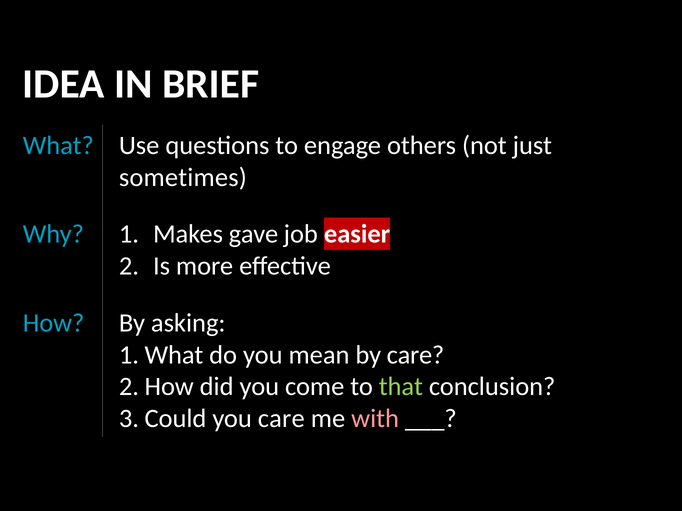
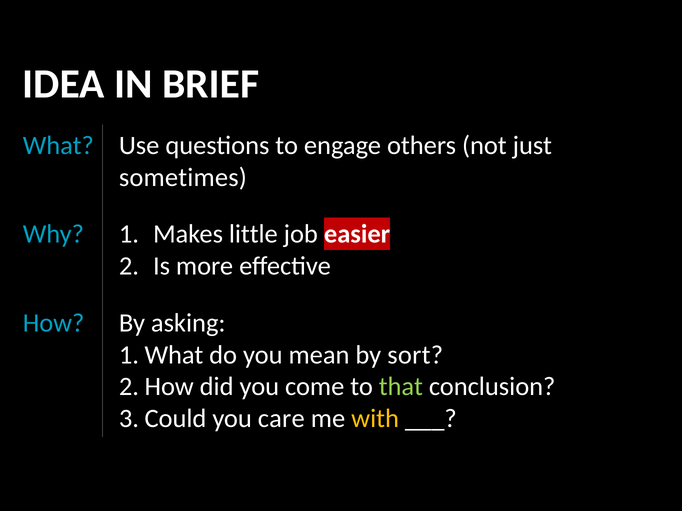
gave: gave -> little
by care: care -> sort
with colour: pink -> yellow
